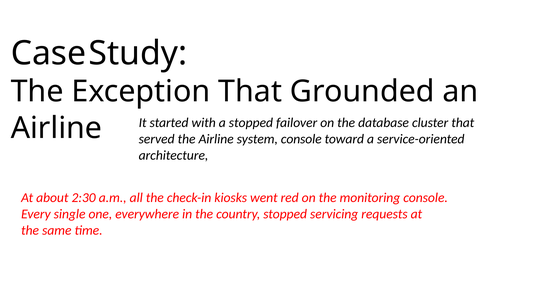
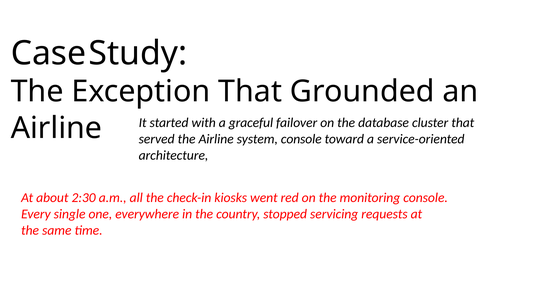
a stopped: stopped -> graceful
